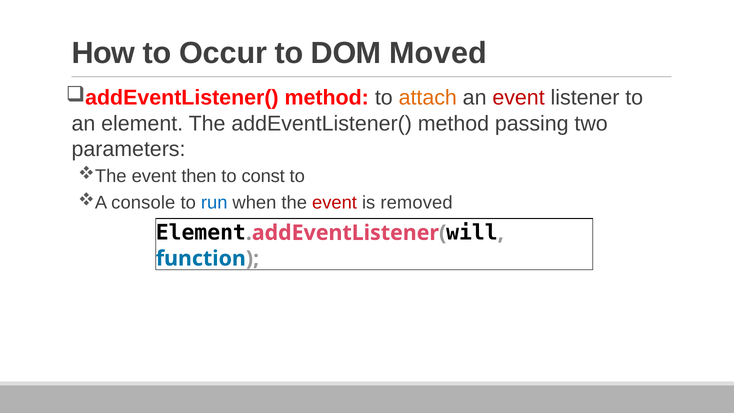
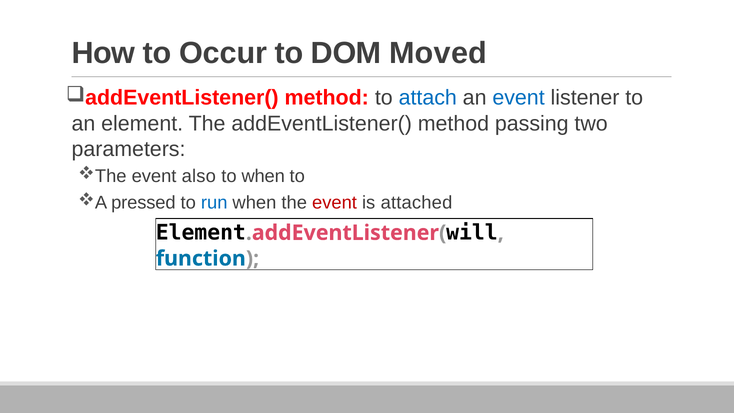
attach colour: orange -> blue
event at (519, 98) colour: red -> blue
then: then -> also
to const: const -> when
console: console -> pressed
removed: removed -> attached
